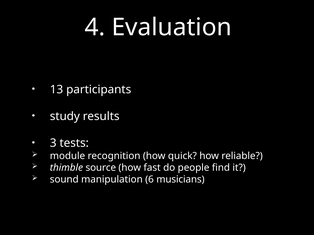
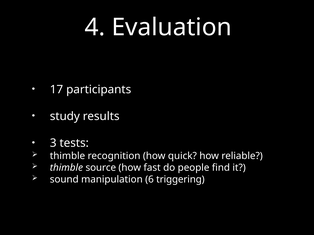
13: 13 -> 17
module at (67, 156): module -> thimble
musicians: musicians -> triggering
